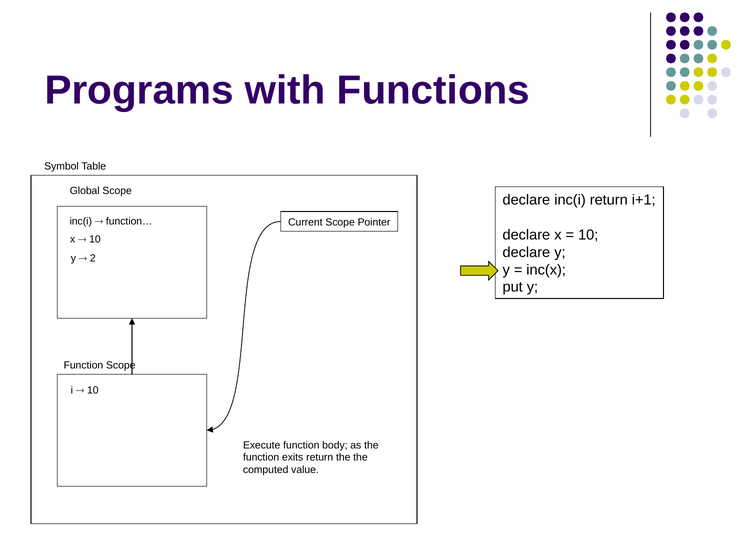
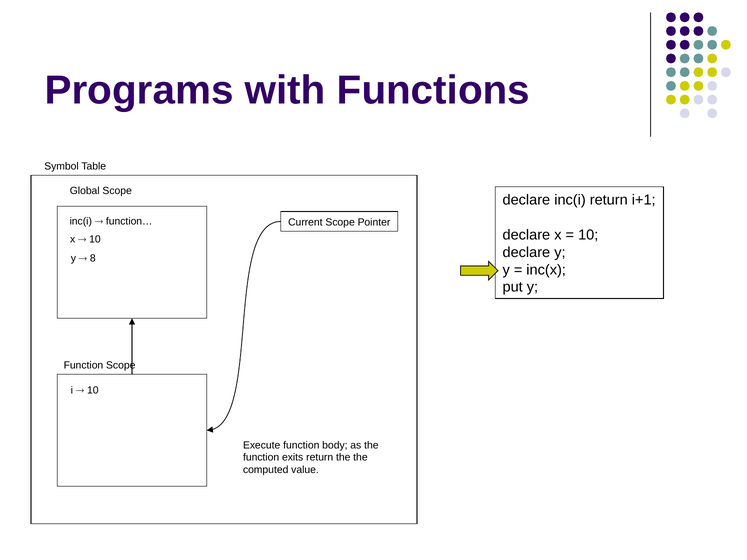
2: 2 -> 8
